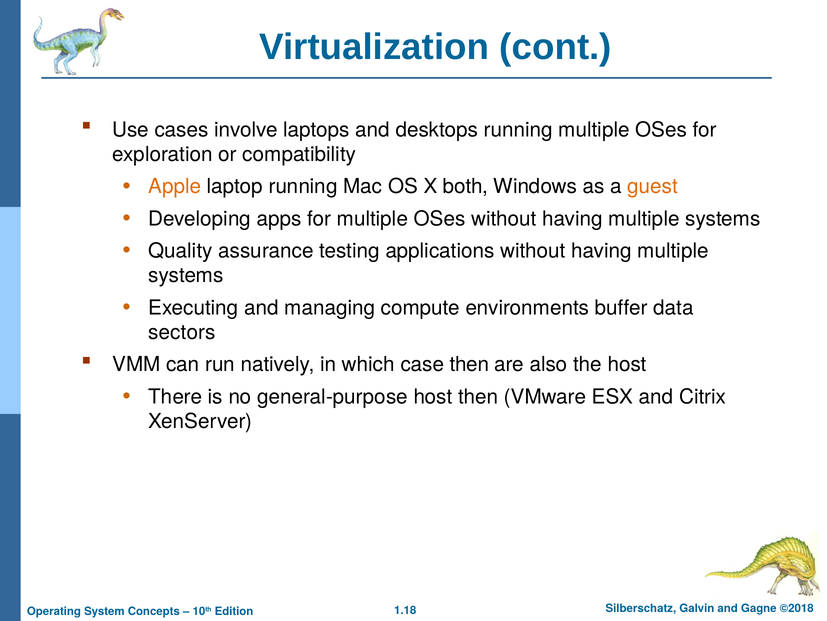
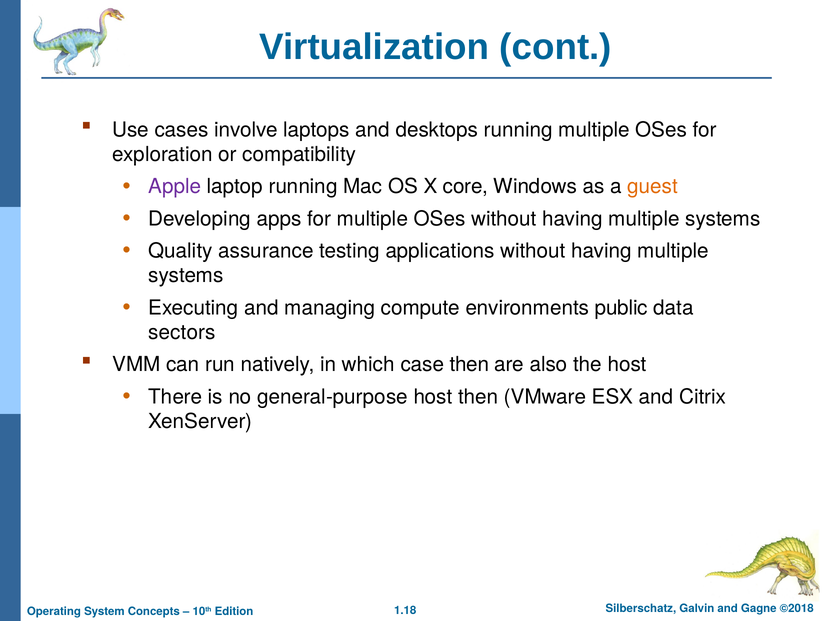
Apple colour: orange -> purple
both: both -> core
buffer: buffer -> public
